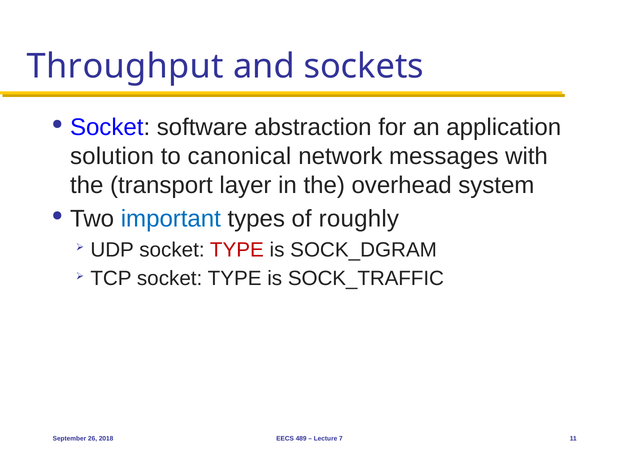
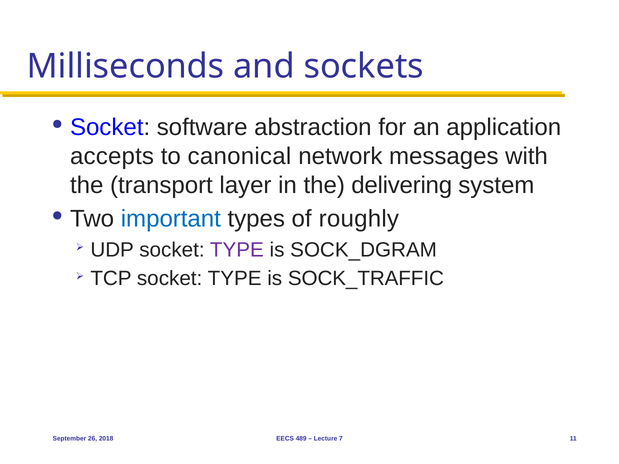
Throughput: Throughput -> Milliseconds
solution: solution -> accepts
overhead: overhead -> delivering
TYPE at (237, 250) colour: red -> purple
